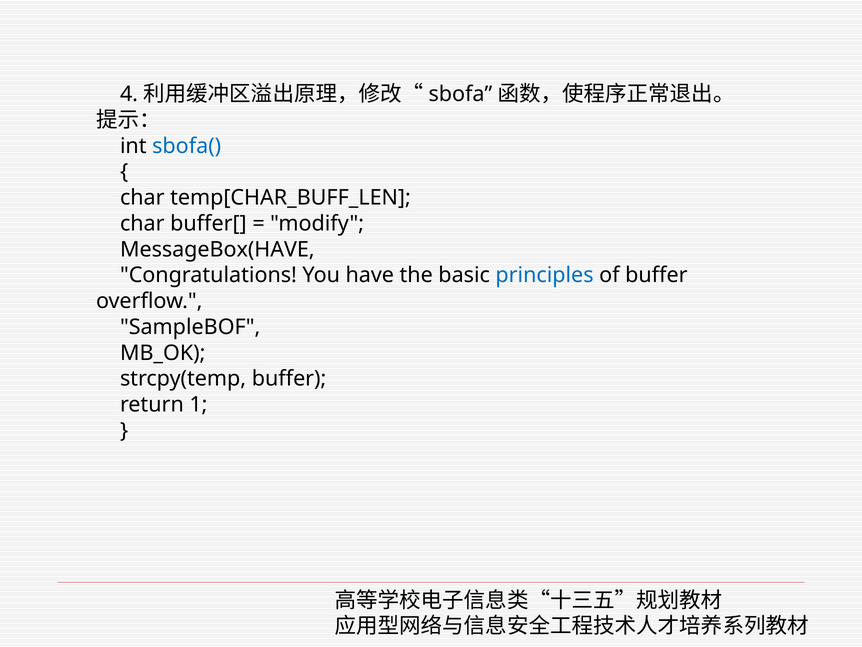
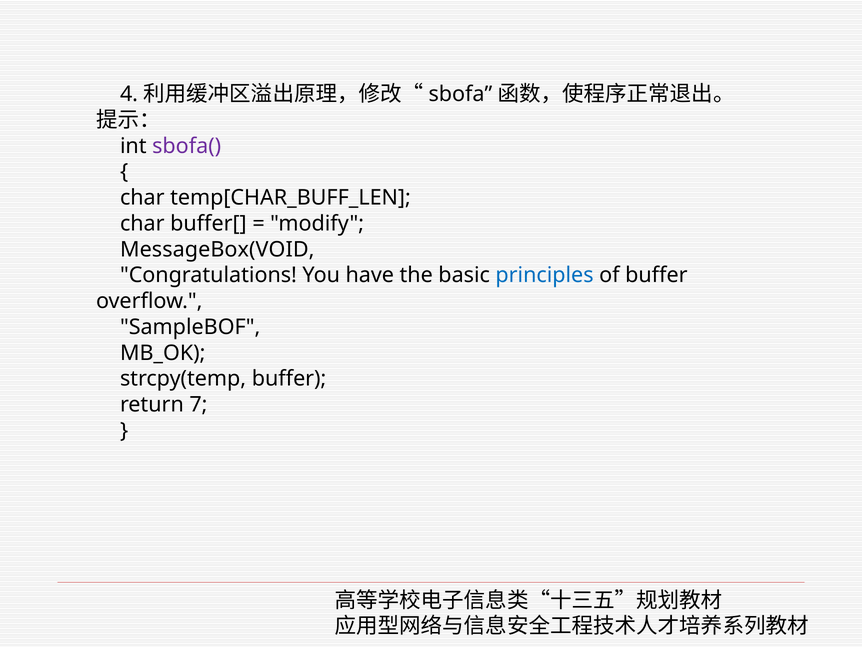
sbofa( colour: blue -> purple
MessageBox(HAVE: MessageBox(HAVE -> MessageBox(VOID
1: 1 -> 7
